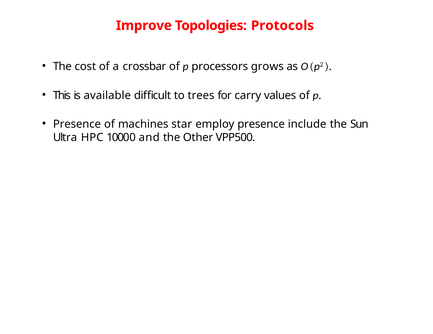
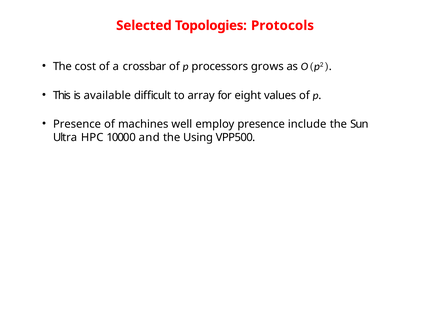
Improve: Improve -> Selected
trees: trees -> array
carry: carry -> eight
star: star -> well
Other: Other -> Using
